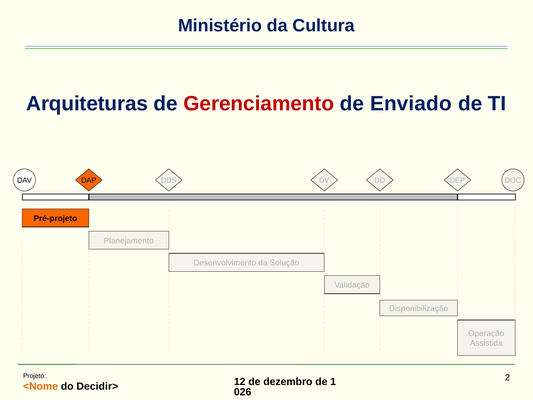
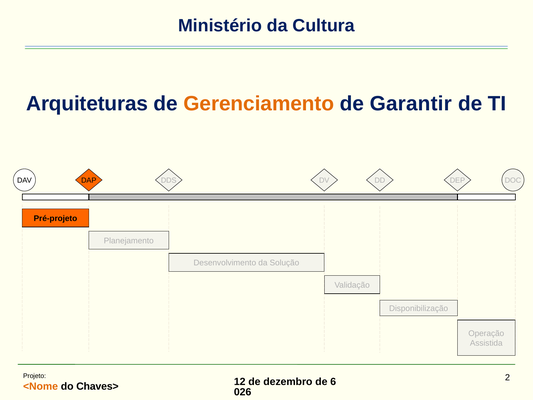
Gerenciamento colour: red -> orange
Enviado: Enviado -> Garantir
1: 1 -> 6
Decidir>: Decidir> -> Chaves>
